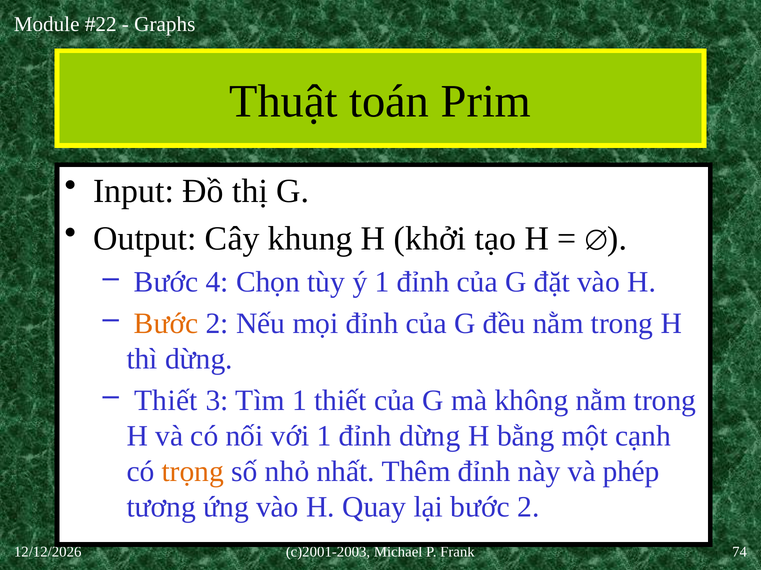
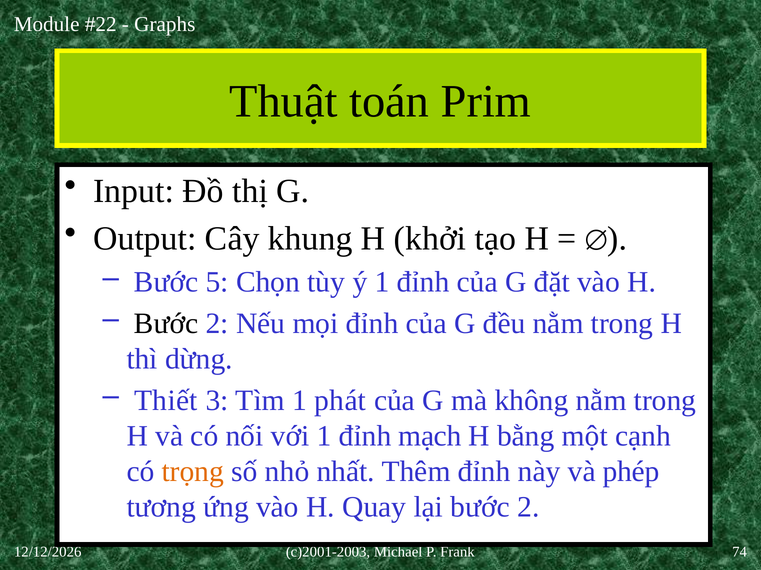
4: 4 -> 5
Bước at (166, 324) colour: orange -> black
1 thiết: thiết -> phát
đỉnh dừng: dừng -> mạch
